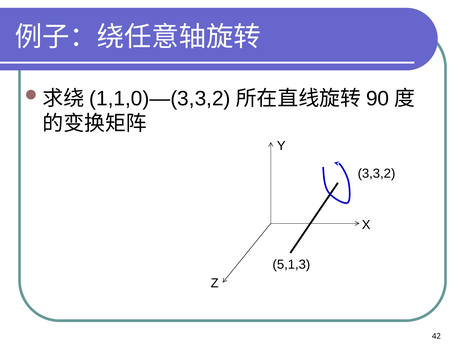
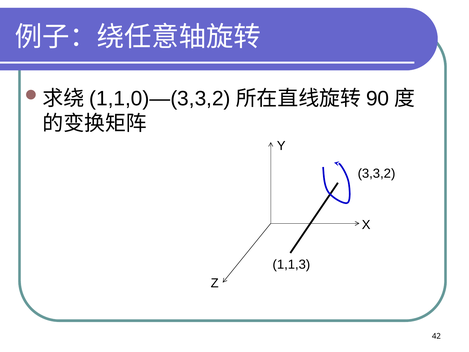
5,1,3: 5,1,3 -> 1,1,3
